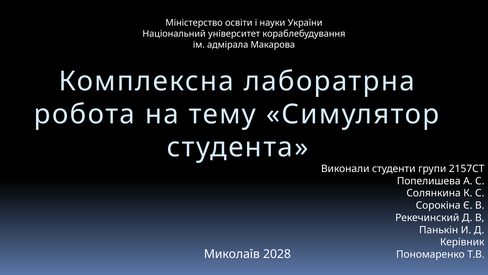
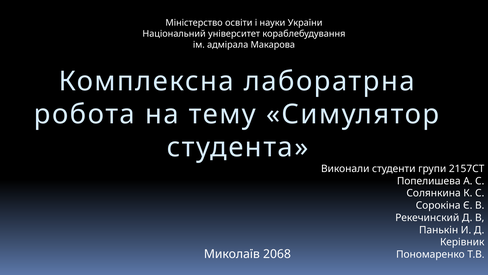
2028: 2028 -> 2068
